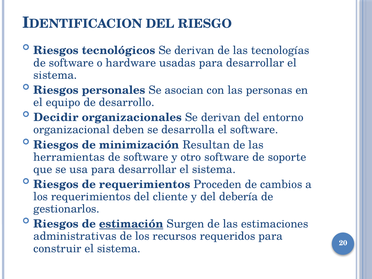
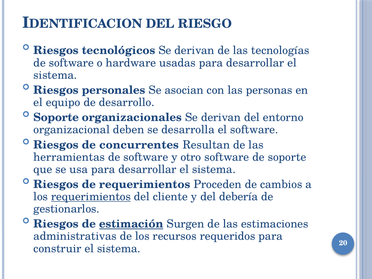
Decidir at (56, 117): Decidir -> Soporte
minimización: minimización -> concurrentes
requerimientos at (91, 197) underline: none -> present
